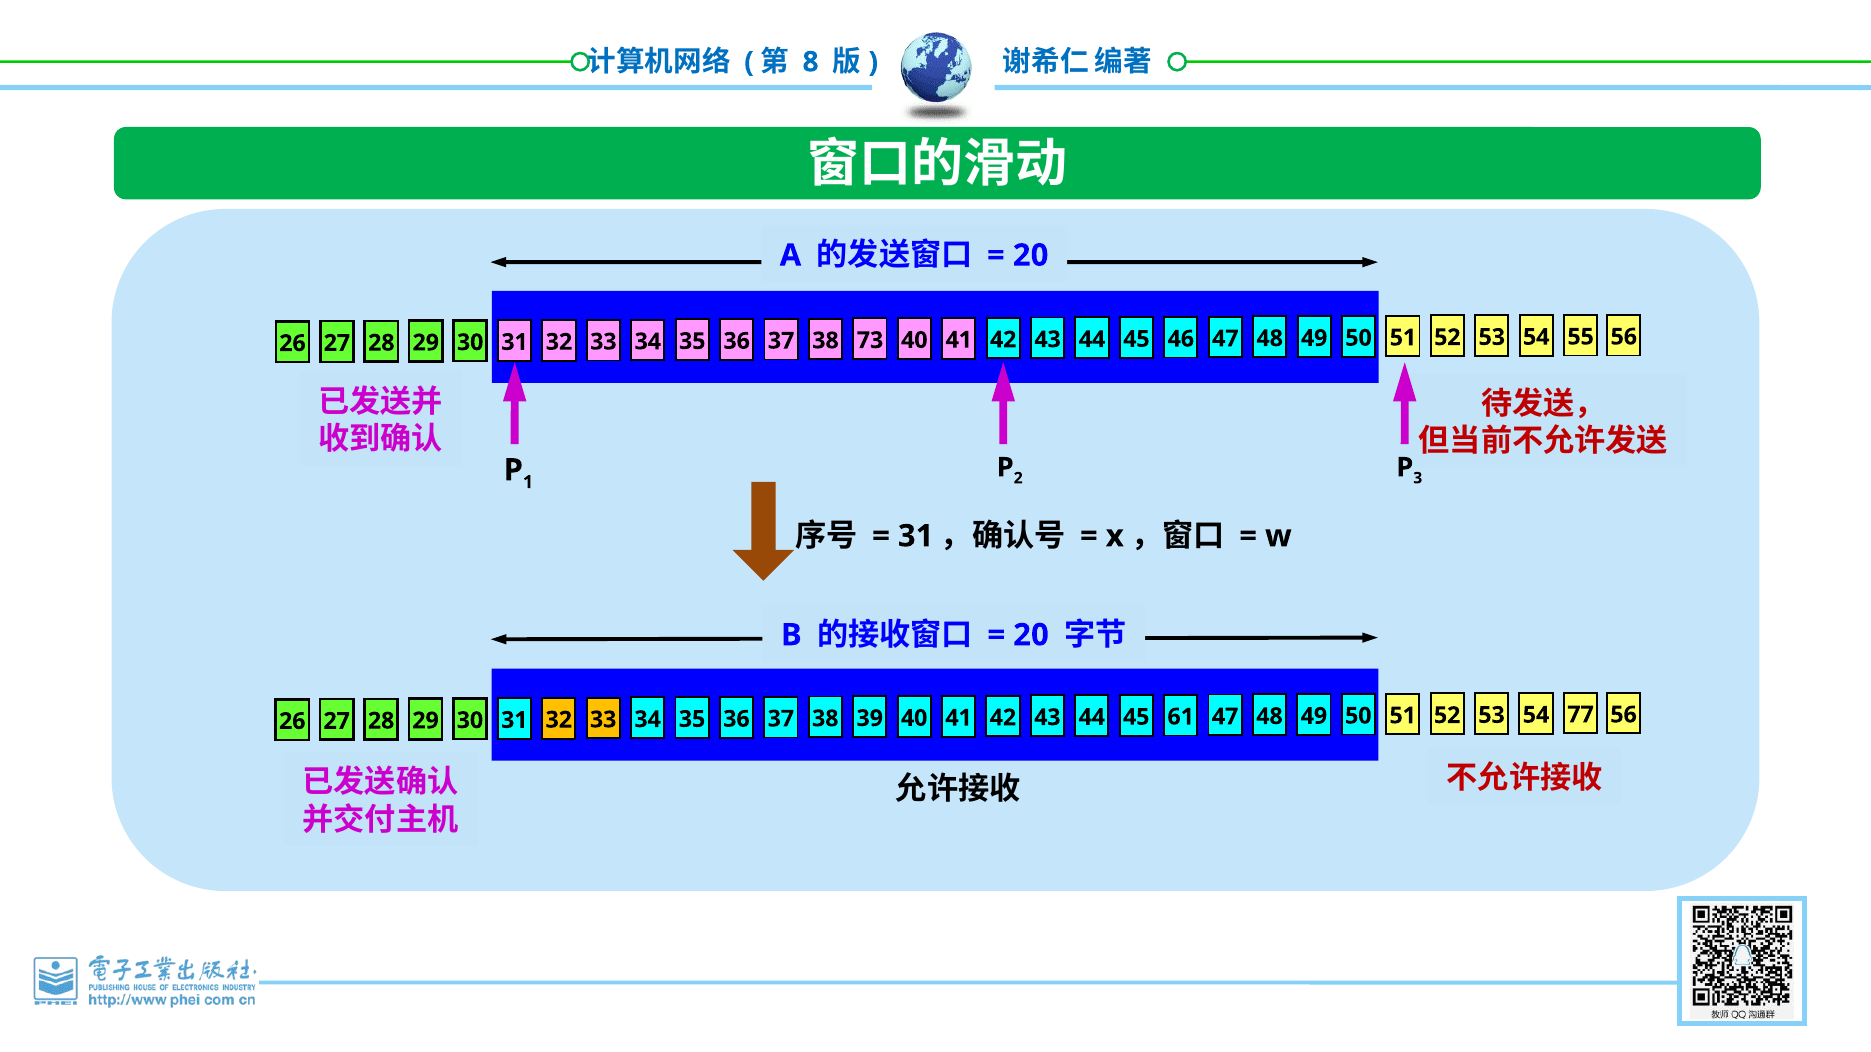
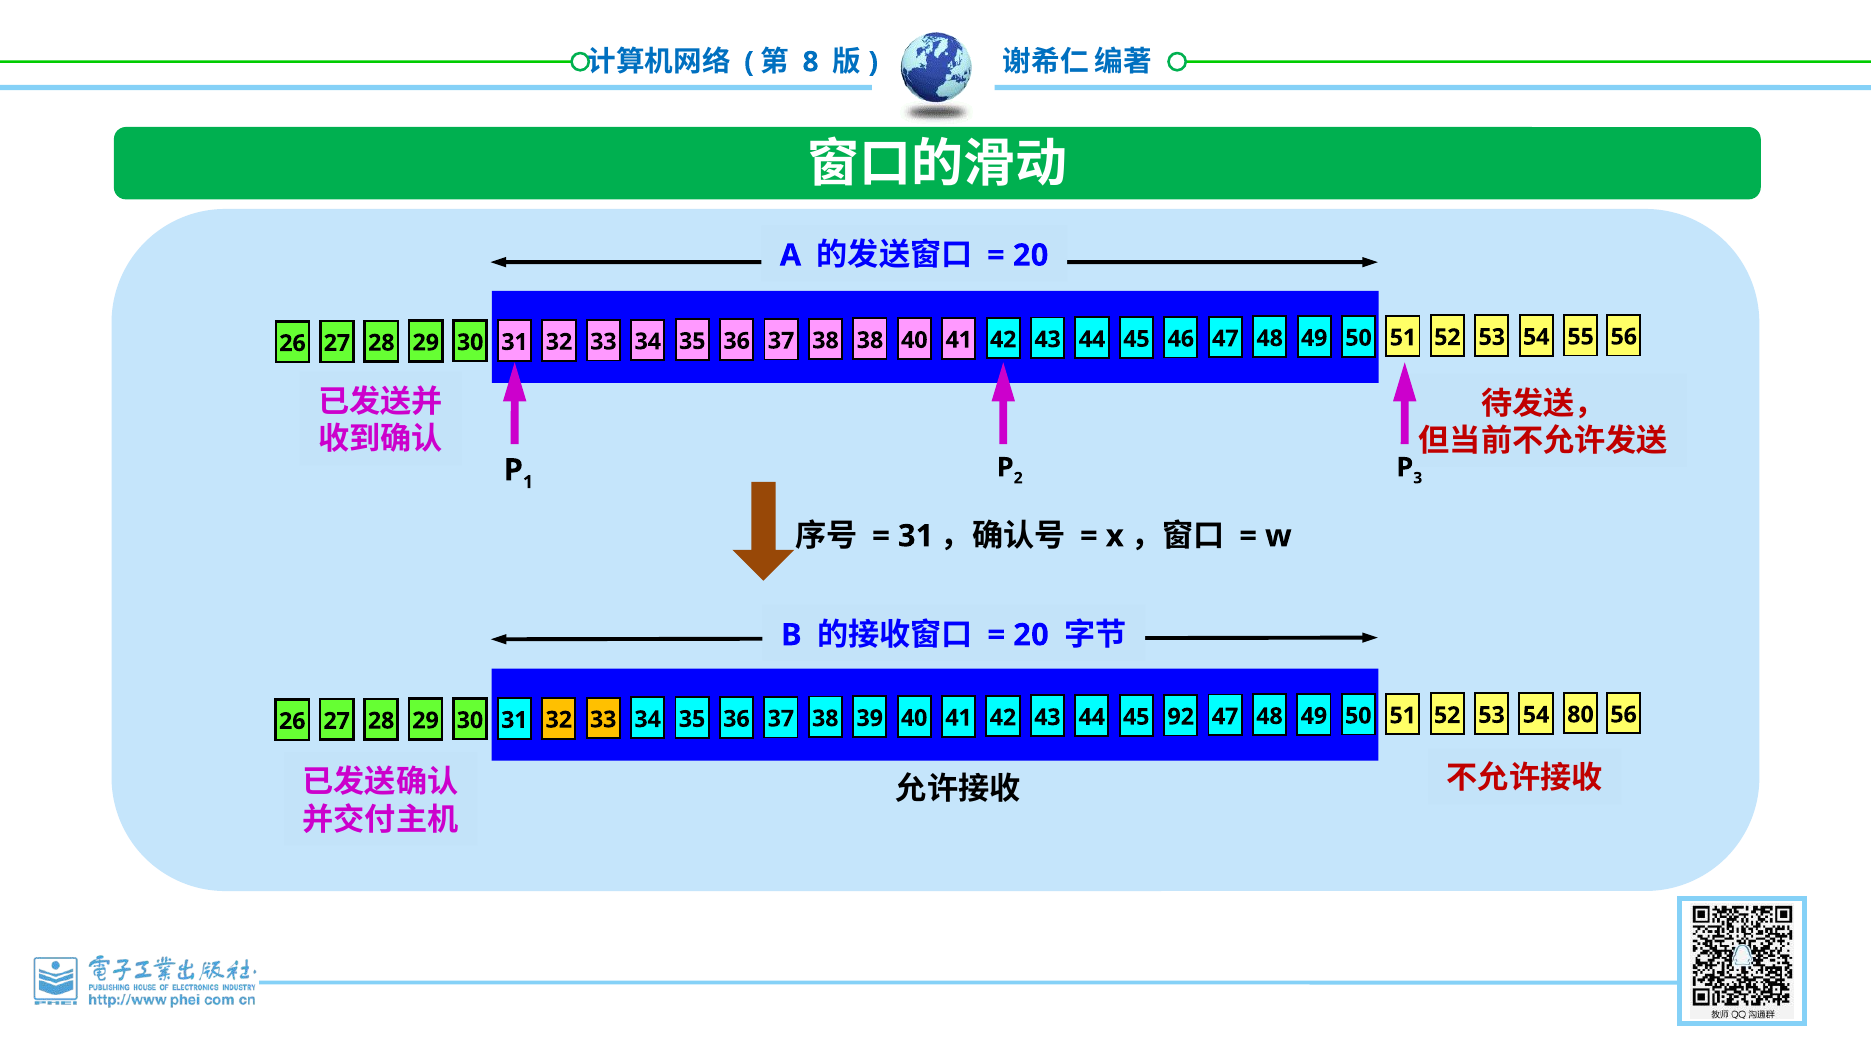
38 73: 73 -> 38
61: 61 -> 92
77: 77 -> 80
